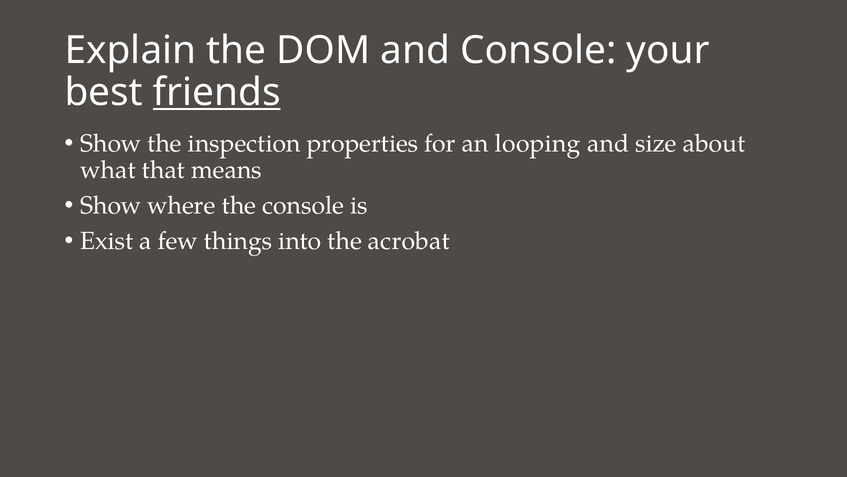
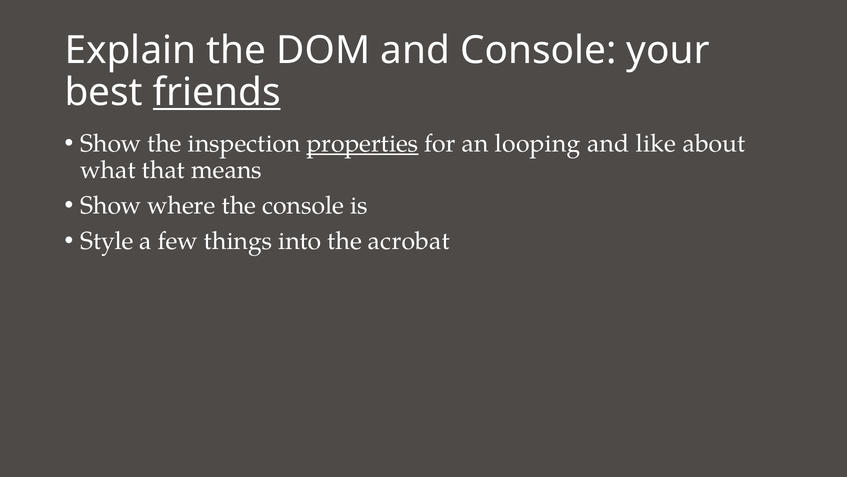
properties underline: none -> present
size: size -> like
Exist: Exist -> Style
